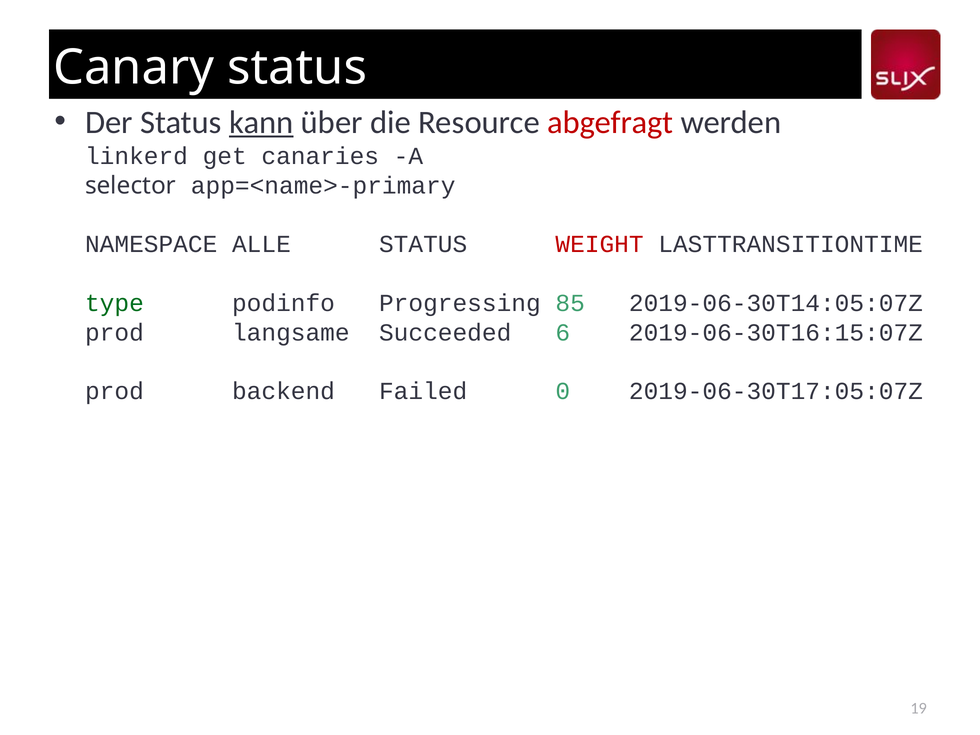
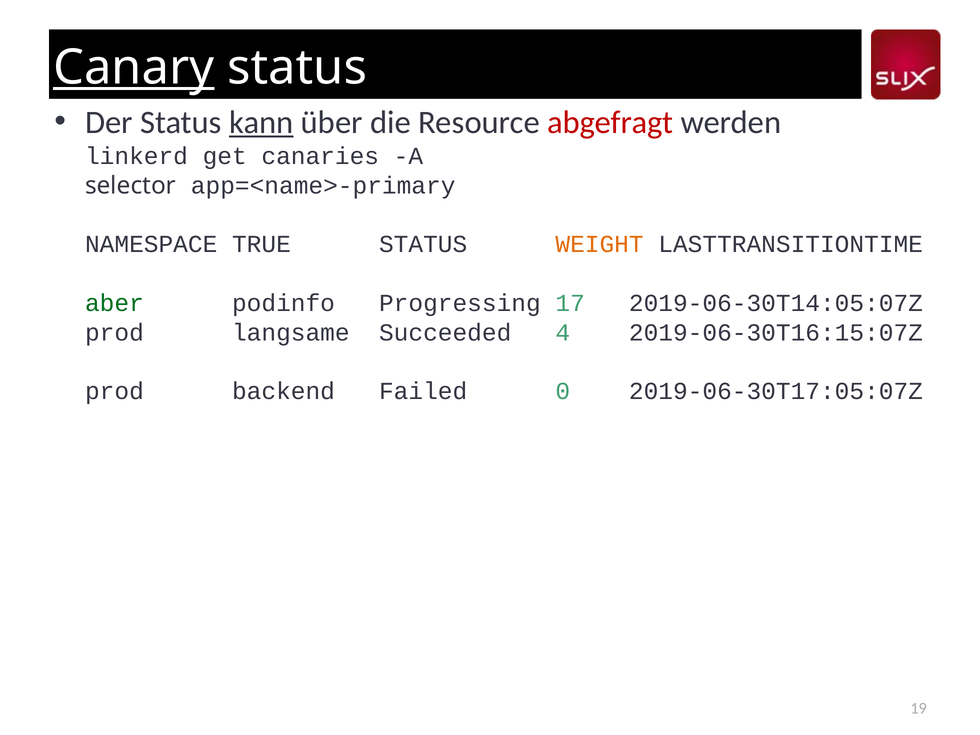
Canary underline: none -> present
ALLE: ALLE -> TRUE
WEIGHT colour: red -> orange
type: type -> aber
85: 85 -> 17
6: 6 -> 4
